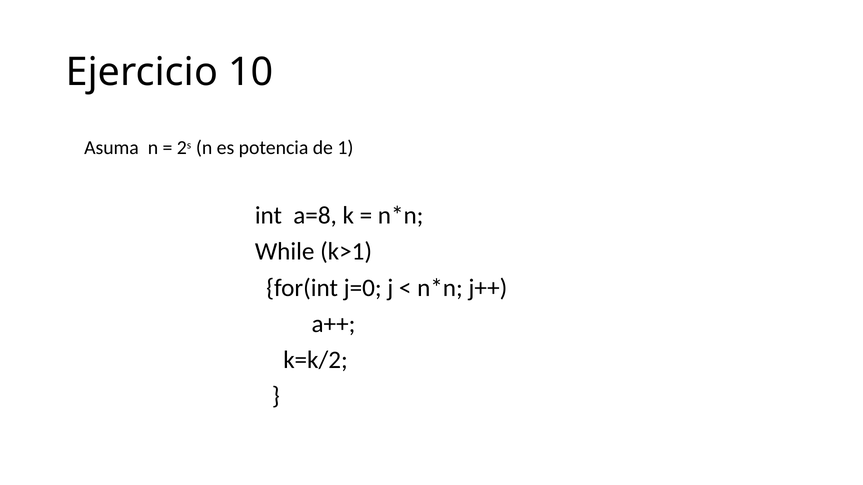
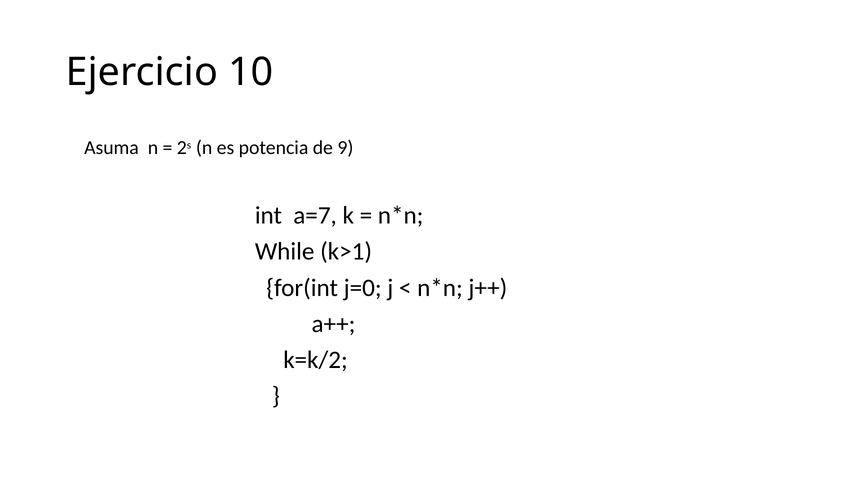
1: 1 -> 9
a=8: a=8 -> a=7
